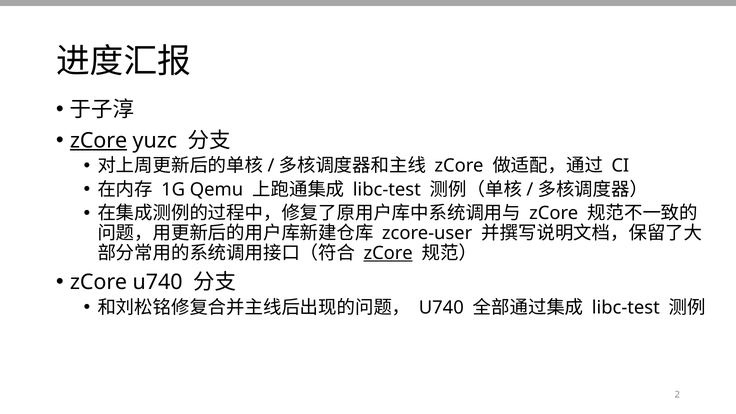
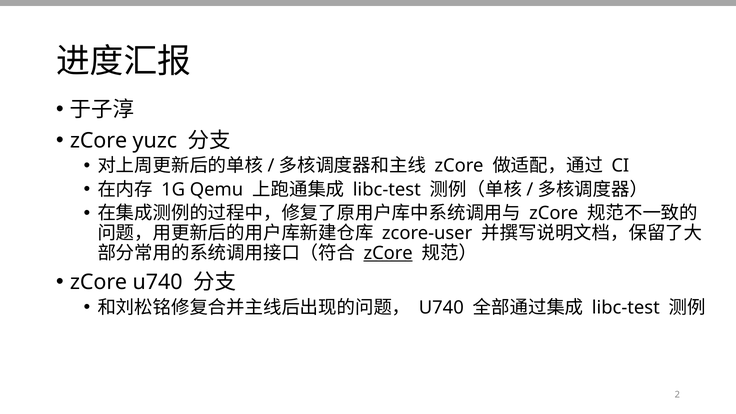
zCore at (99, 140) underline: present -> none
